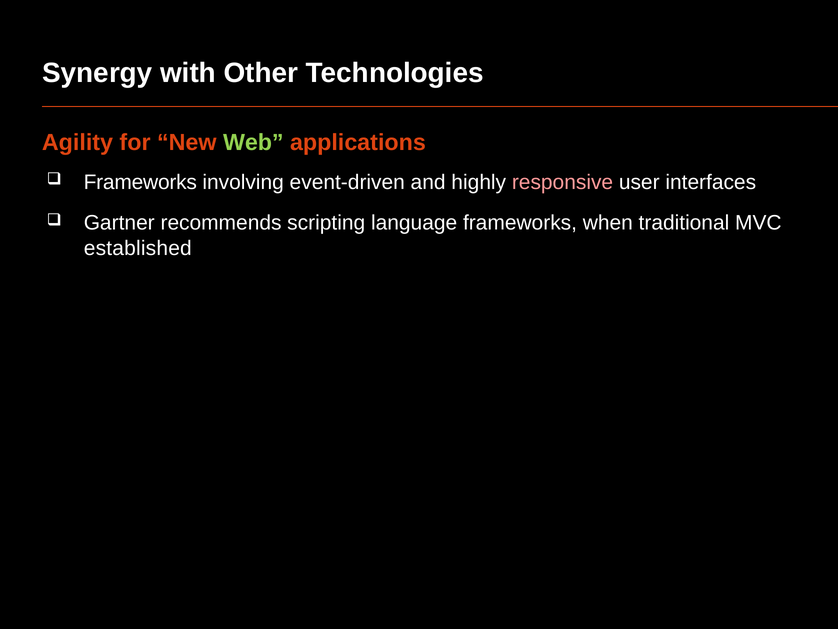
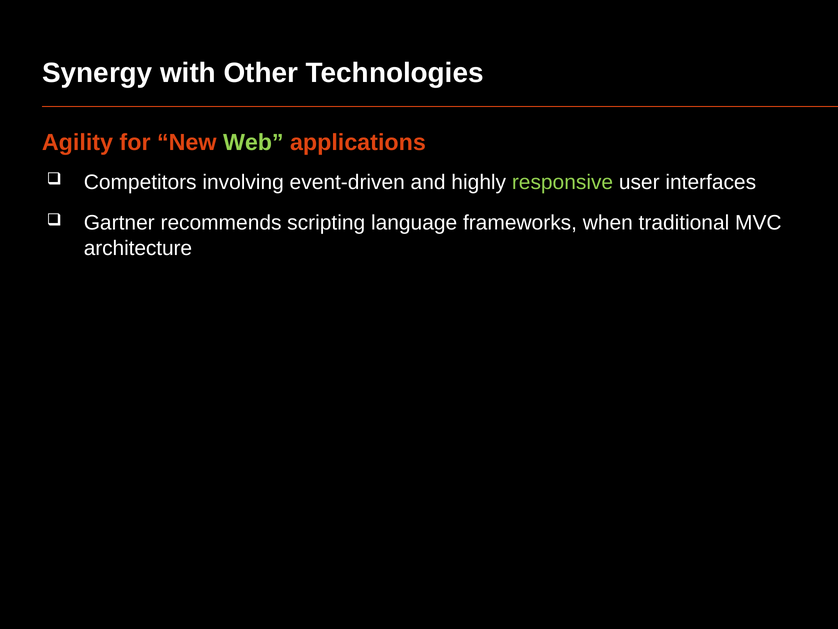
Frameworks at (140, 182): Frameworks -> Competitors
responsive colour: pink -> light green
established: established -> architecture
